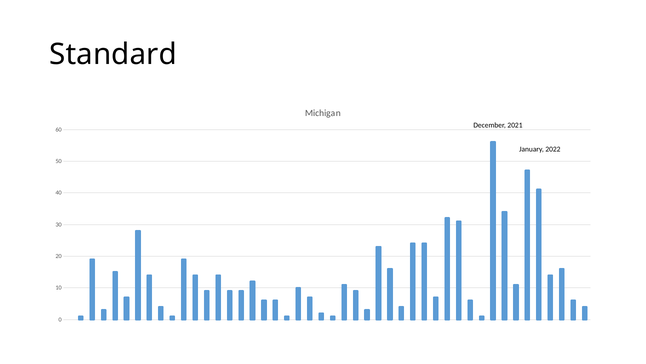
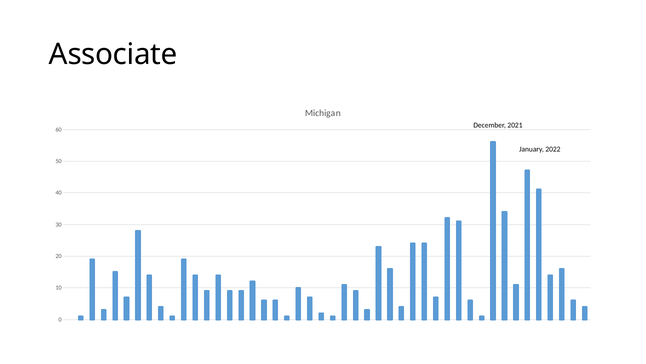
Standard: Standard -> Associate
